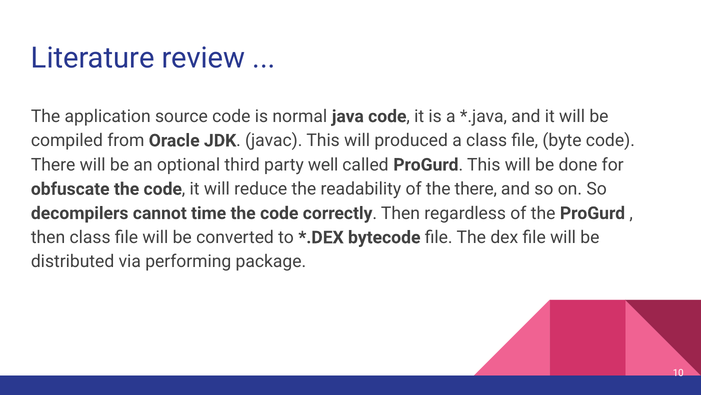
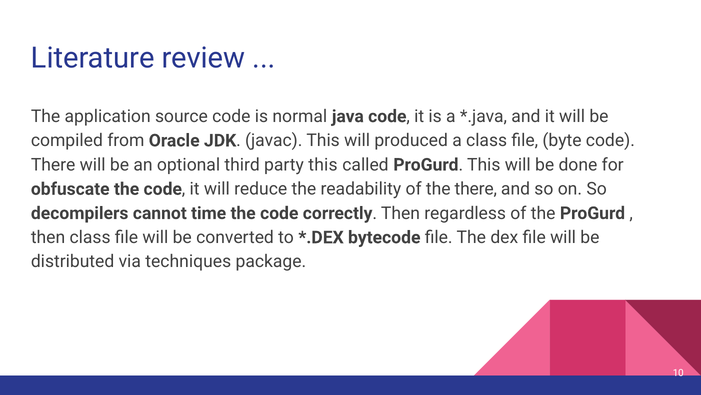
party well: well -> this
performing: performing -> techniques
